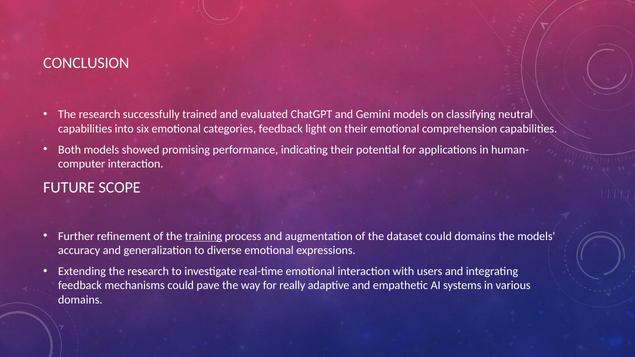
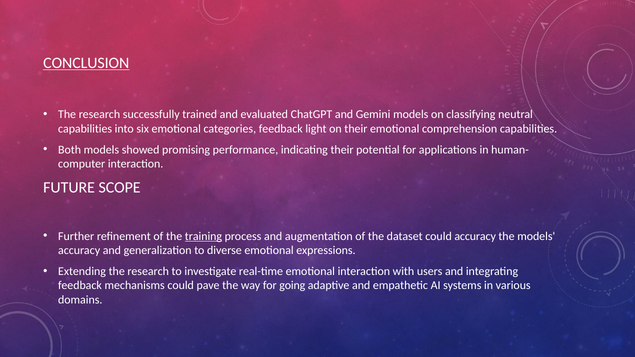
CONCLUSION underline: none -> present
could domains: domains -> accuracy
really: really -> going
